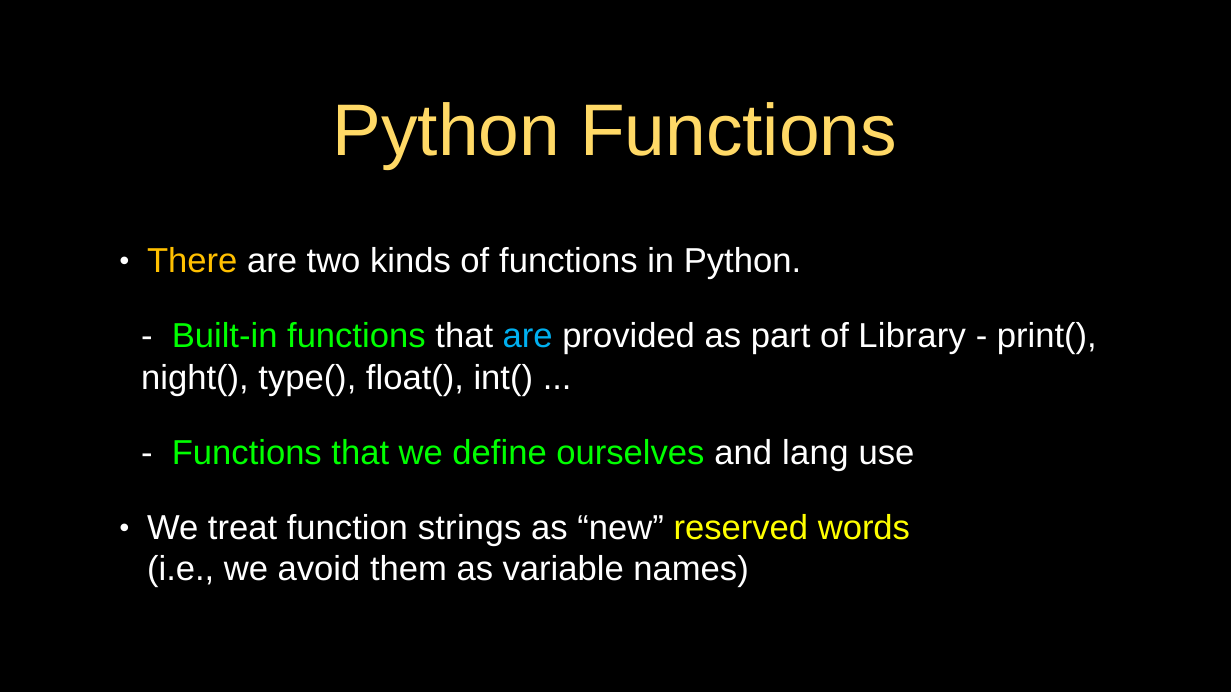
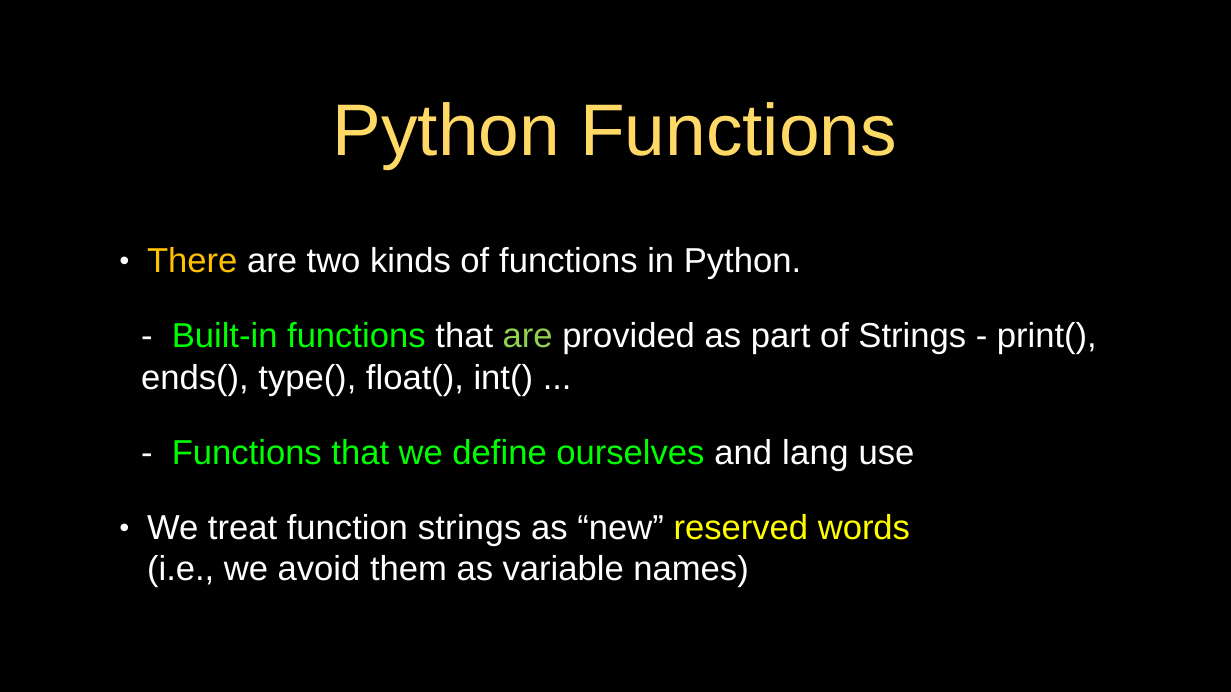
are at (528, 336) colour: light blue -> light green
of Library: Library -> Strings
night(: night( -> ends(
